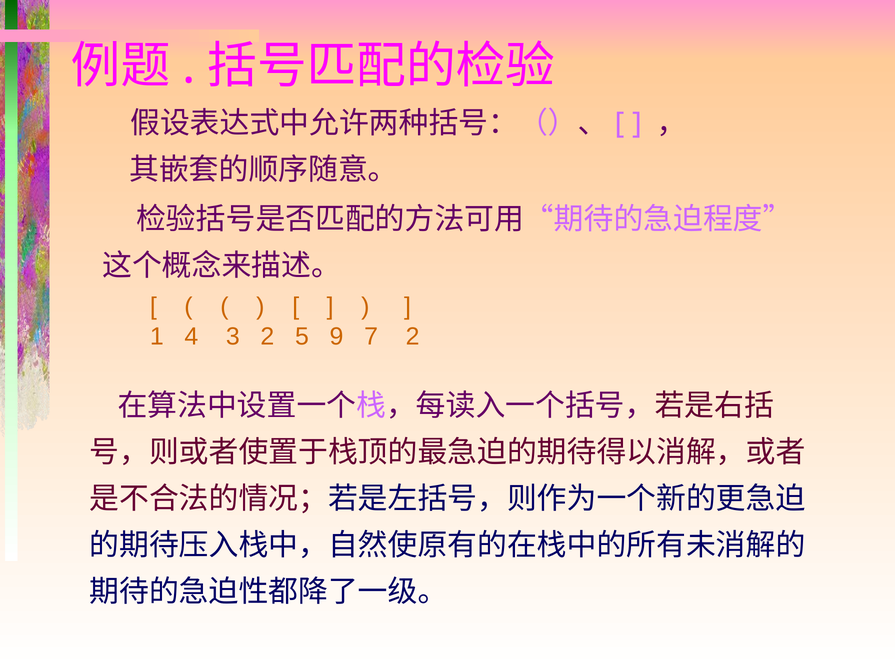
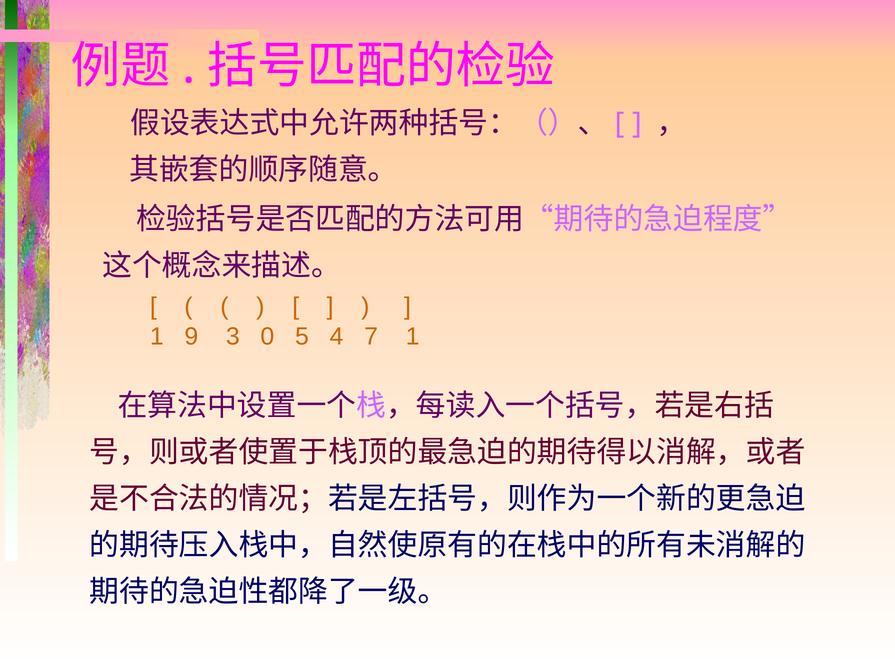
4: 4 -> 9
3 2: 2 -> 0
9: 9 -> 4
7 2: 2 -> 1
